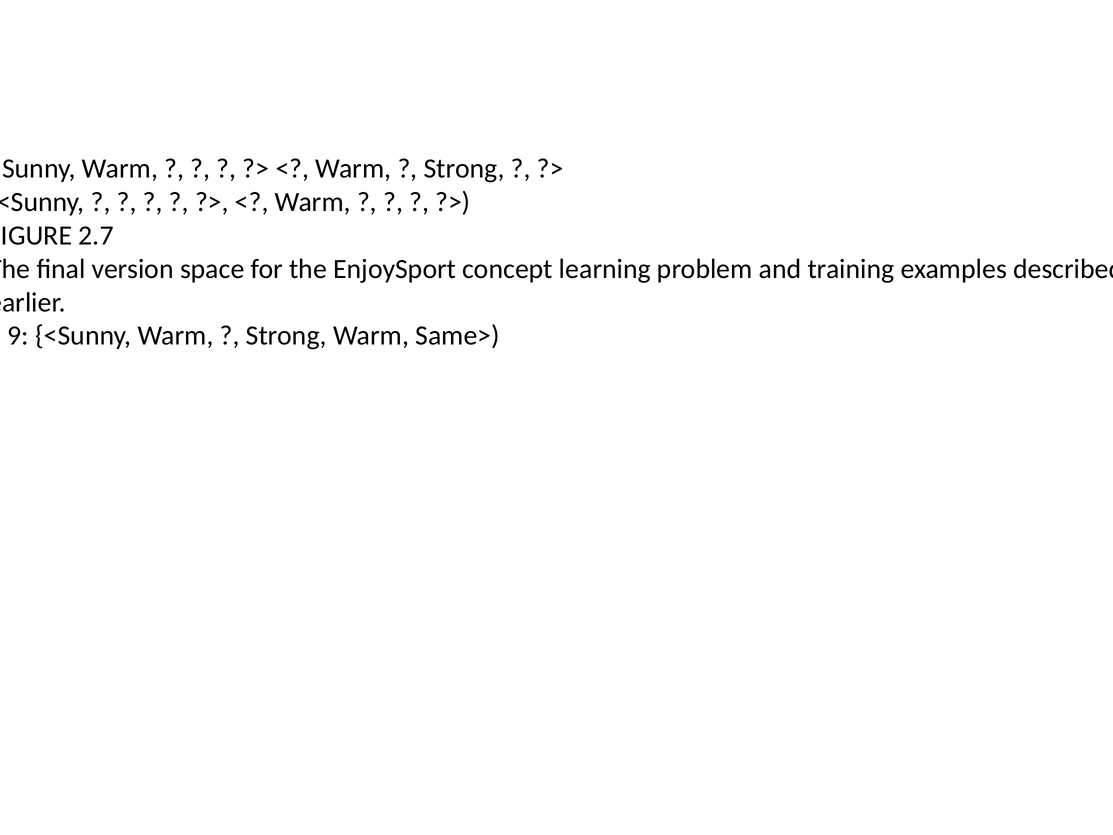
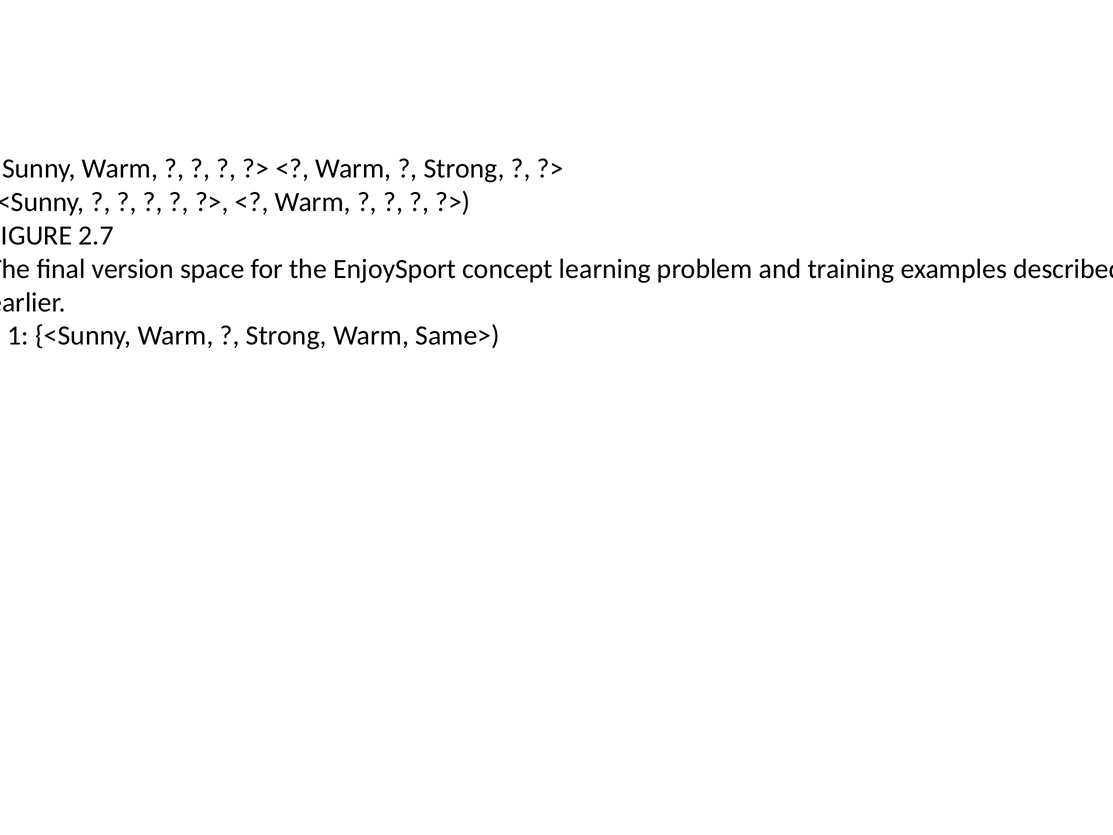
9: 9 -> 1
